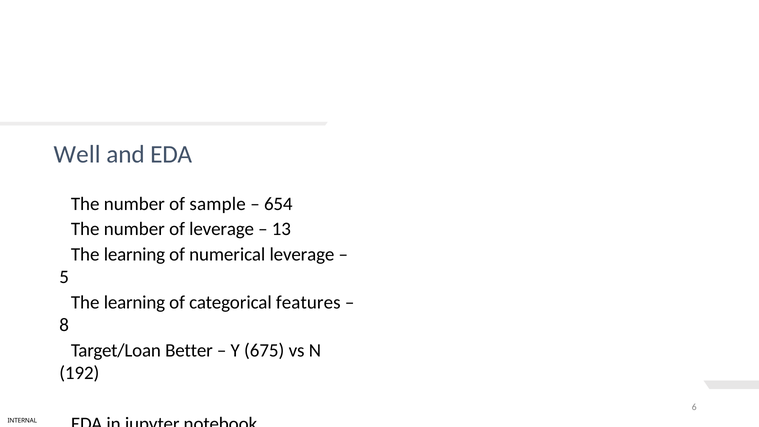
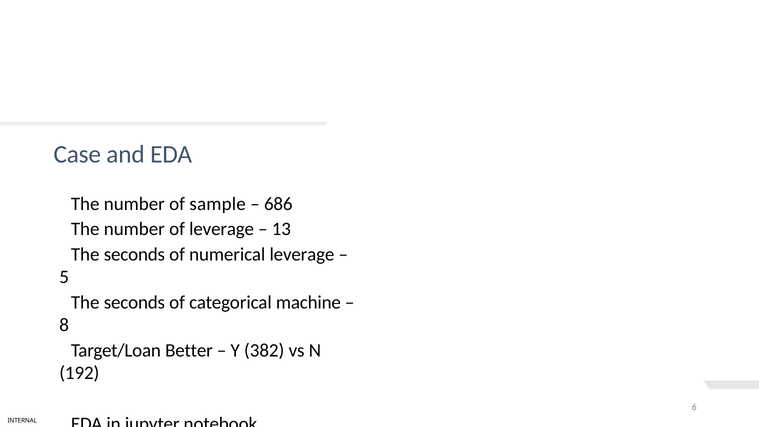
Well: Well -> Case
654: 654 -> 686
learning at (134, 254): learning -> seconds
learning at (134, 302): learning -> seconds
features: features -> machine
675: 675 -> 382
